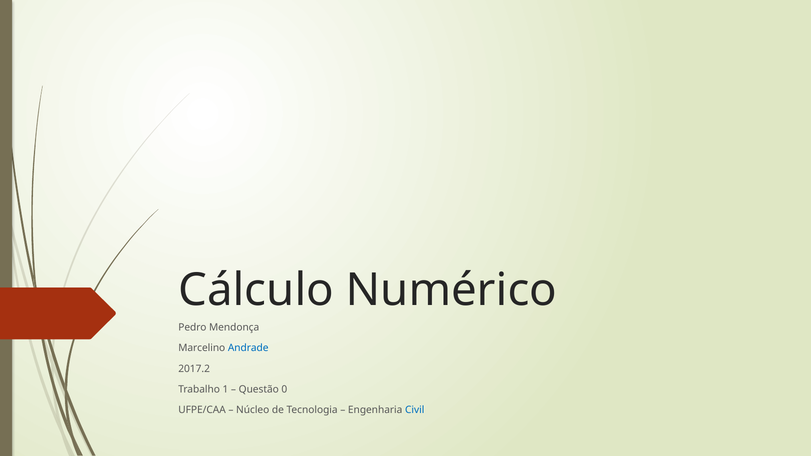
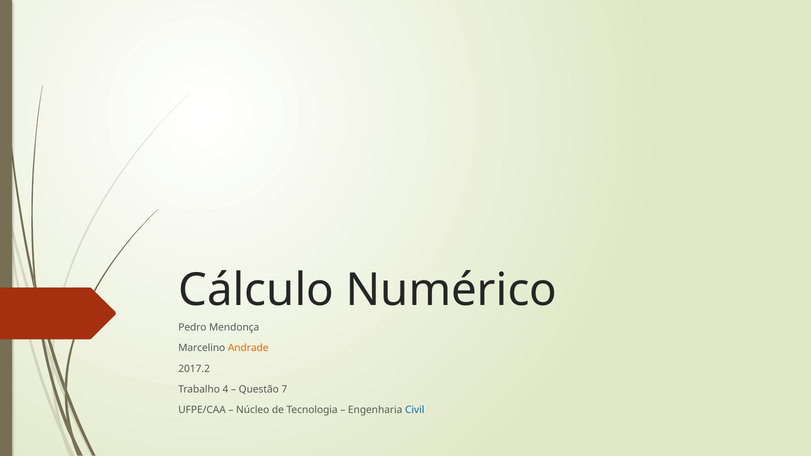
Andrade colour: blue -> orange
1: 1 -> 4
0: 0 -> 7
